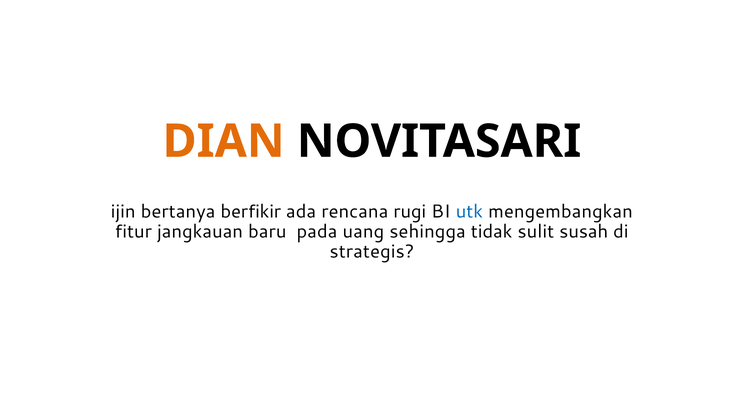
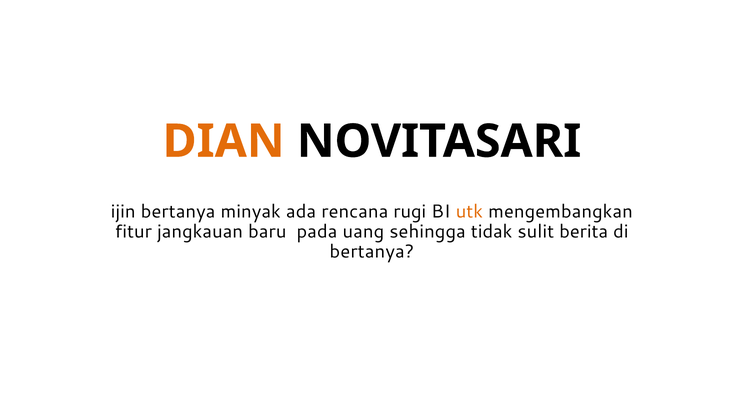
berfikir: berfikir -> minyak
utk colour: blue -> orange
susah: susah -> berita
strategis at (372, 251): strategis -> bertanya
